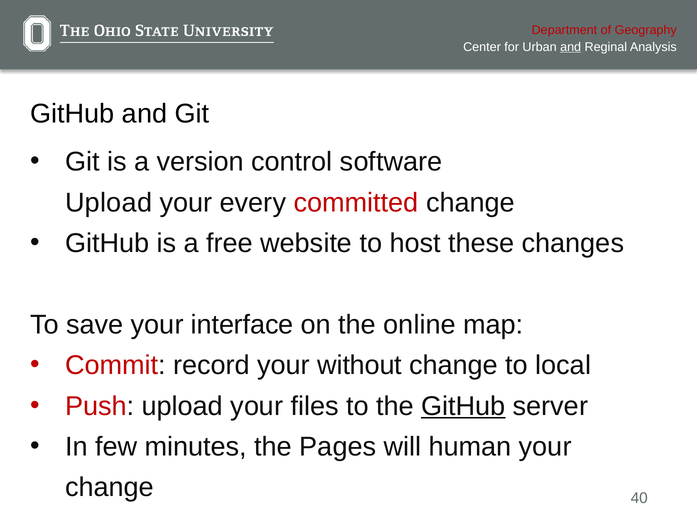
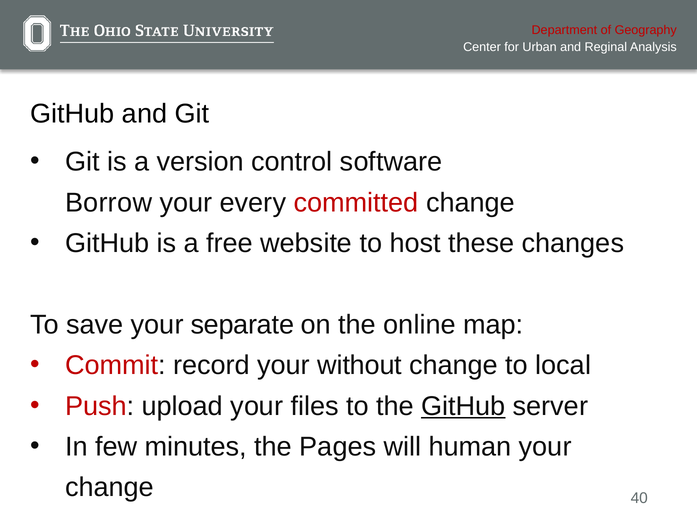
and at (571, 47) underline: present -> none
Upload at (109, 203): Upload -> Borrow
interface: interface -> separate
